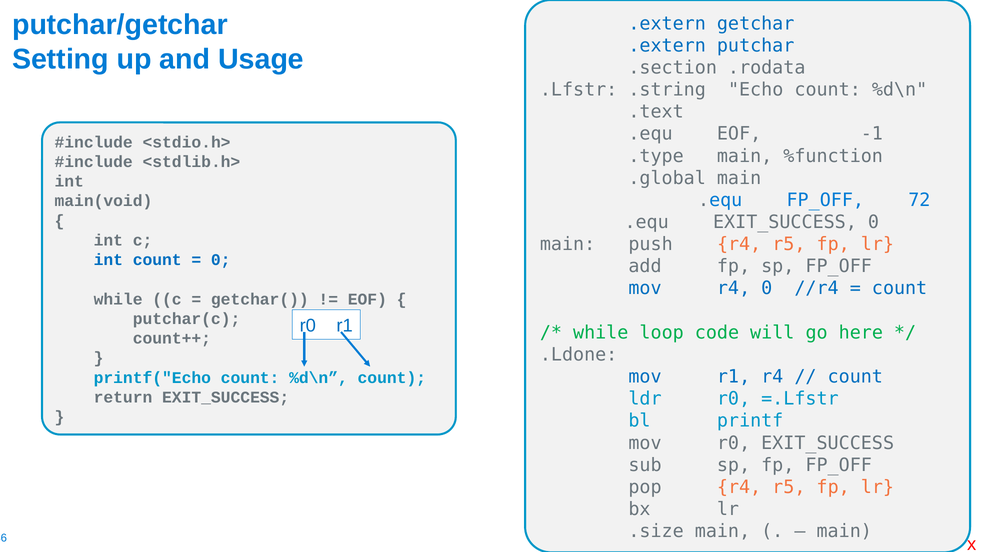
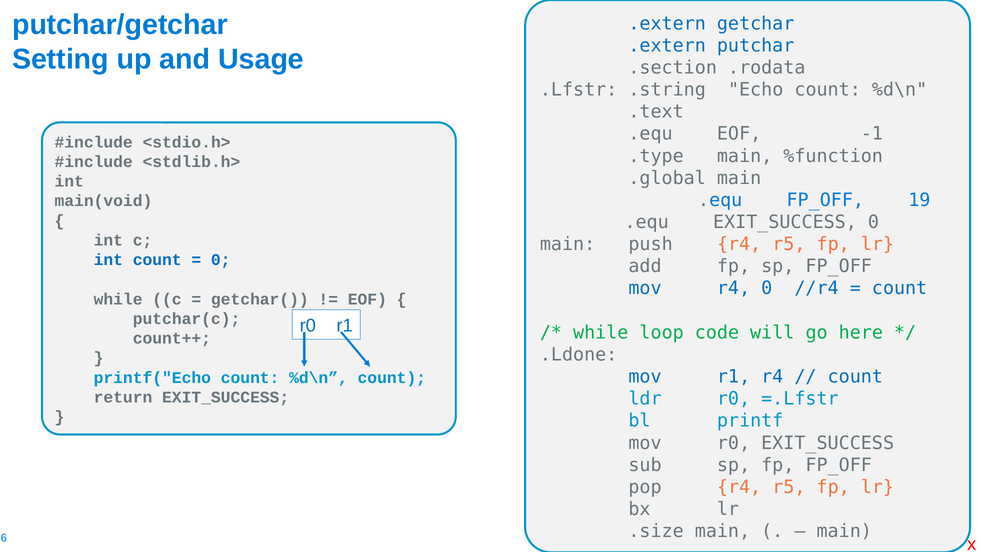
72: 72 -> 19
